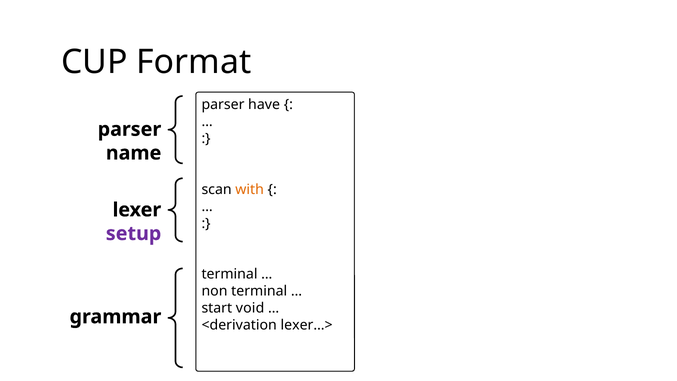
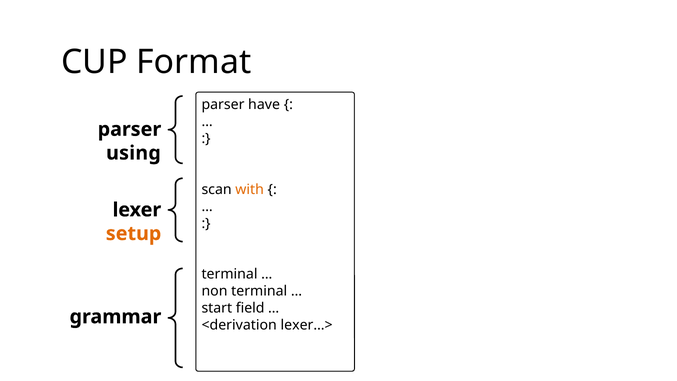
name: name -> using
setup colour: purple -> orange
void: void -> field
